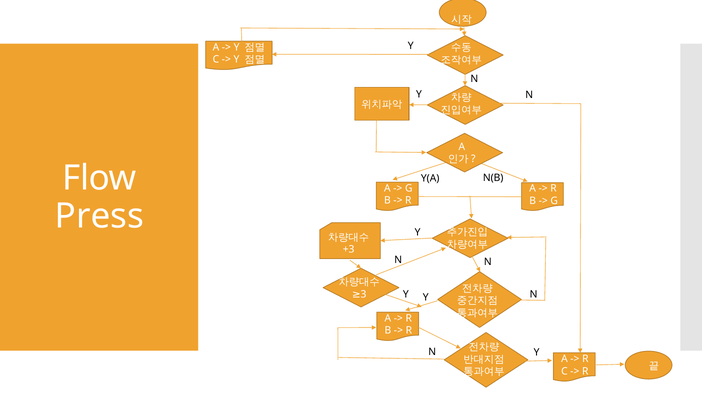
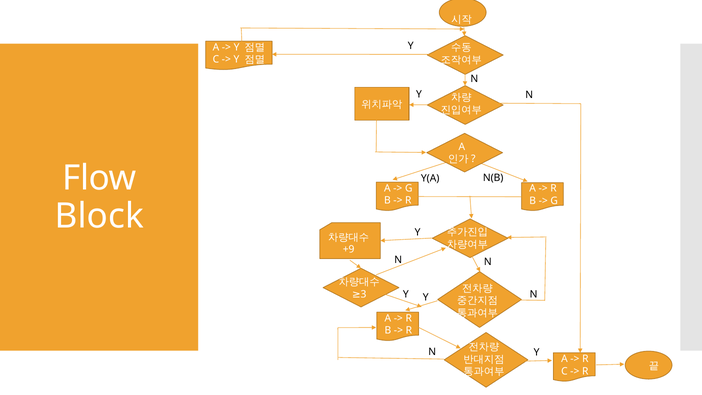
Press: Press -> Block
+3: +3 -> +9
